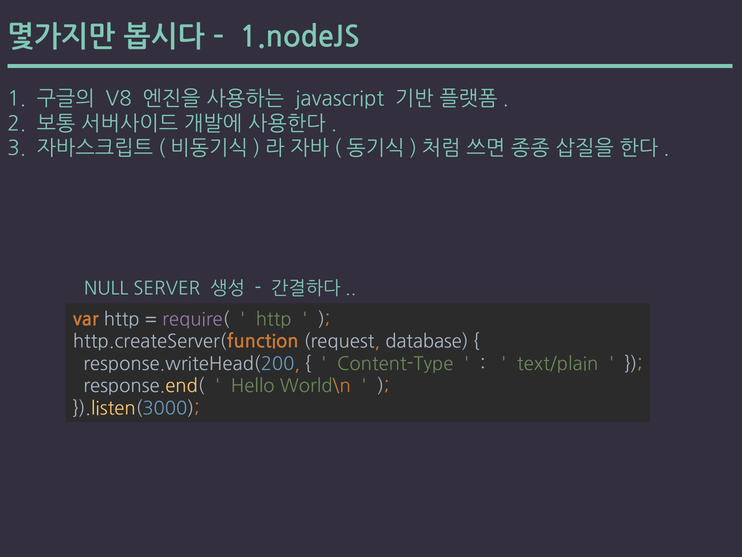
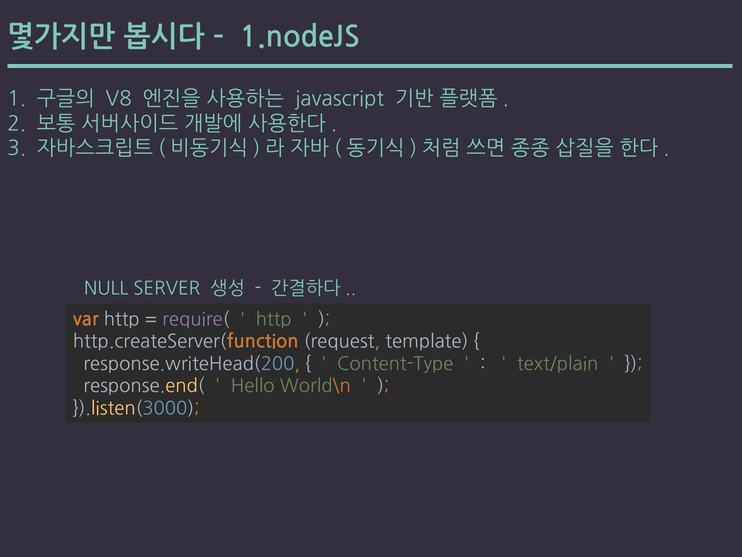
database: database -> template
